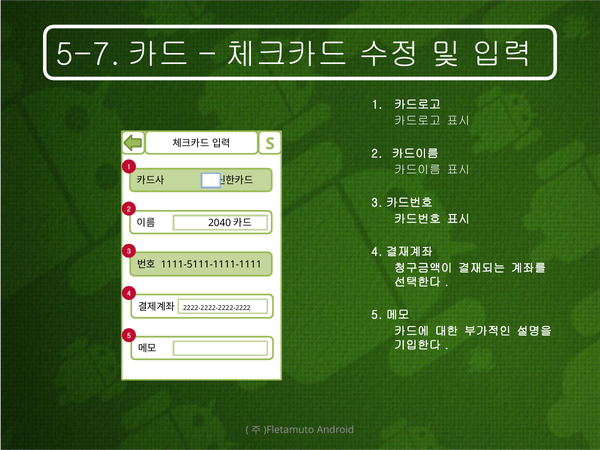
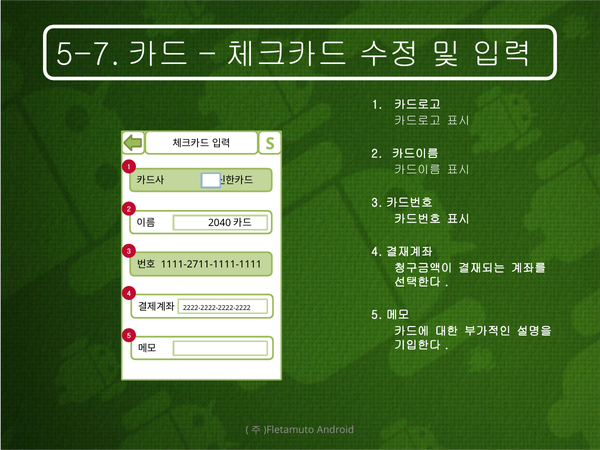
1111-5111-1111-1111: 1111-5111-1111-1111 -> 1111-2711-1111-1111
